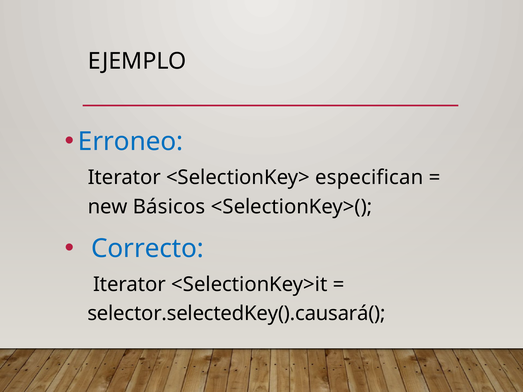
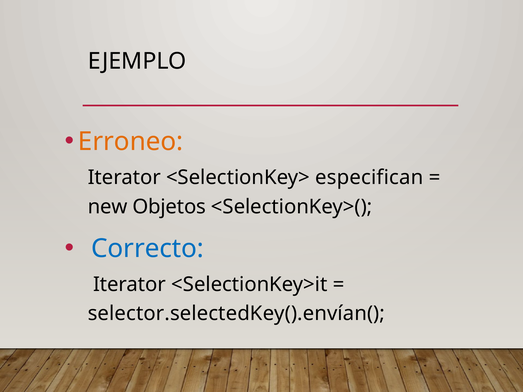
Erroneo colour: blue -> orange
Básicos: Básicos -> Objetos
selector.selectedKey().causará(: selector.selectedKey().causará( -> selector.selectedKey().envían(
